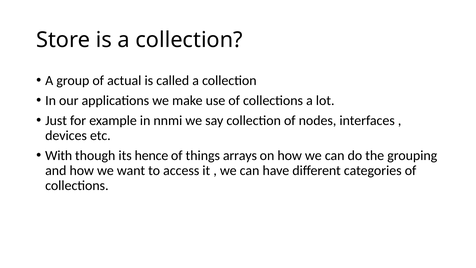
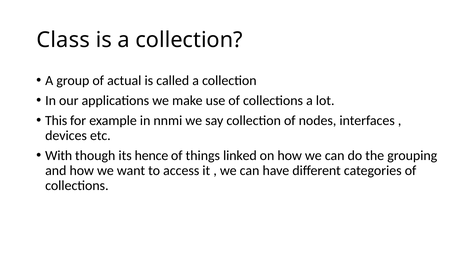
Store: Store -> Class
Just: Just -> This
arrays: arrays -> linked
